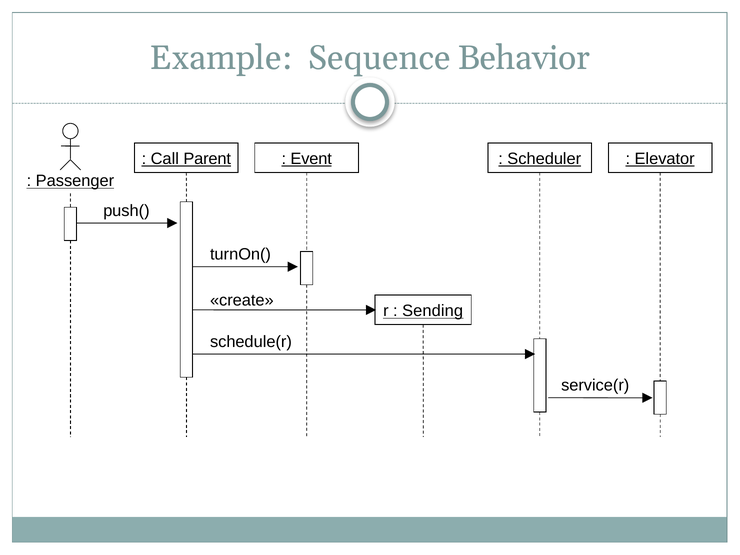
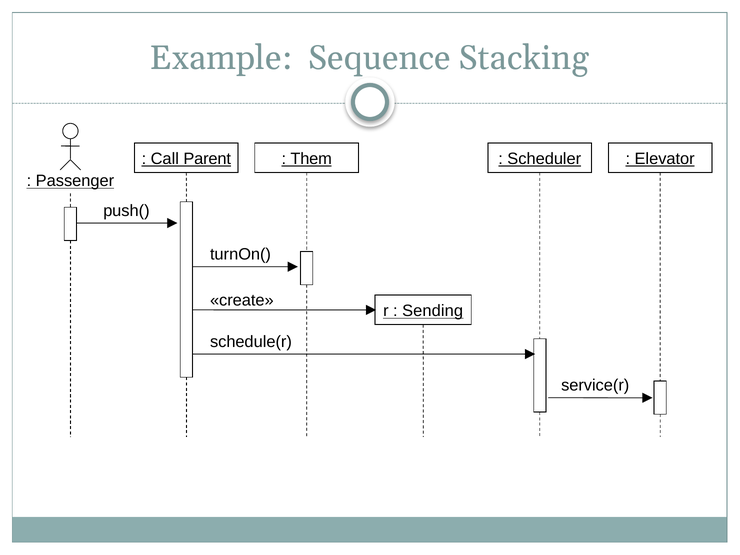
Behavior: Behavior -> Stacking
Event: Event -> Them
